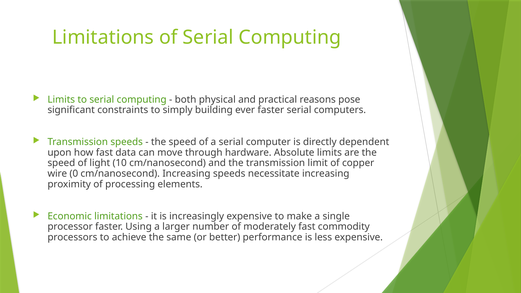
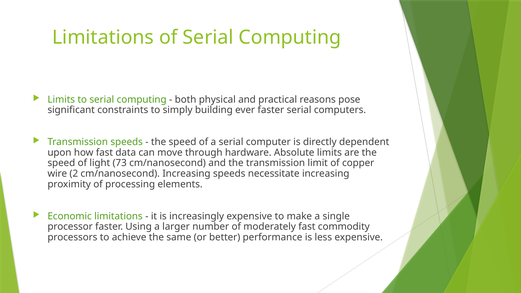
10: 10 -> 73
0: 0 -> 2
